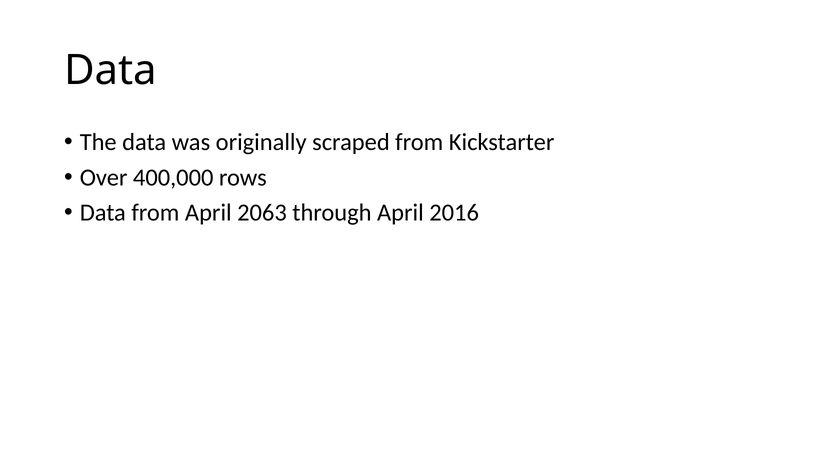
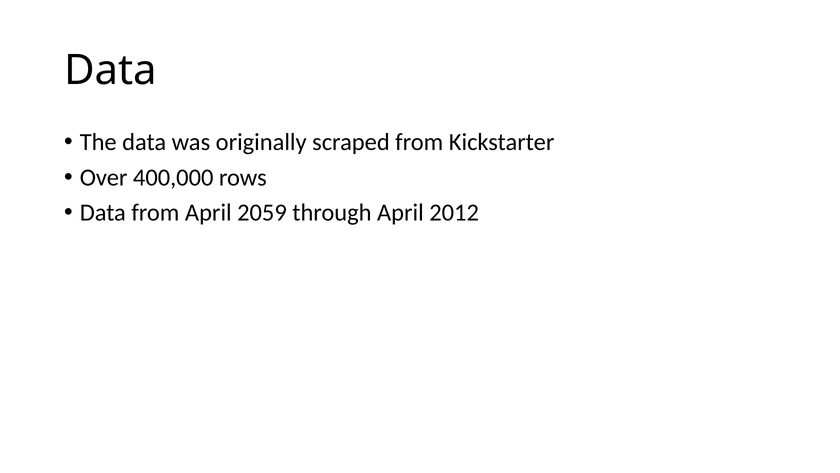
2063: 2063 -> 2059
2016: 2016 -> 2012
